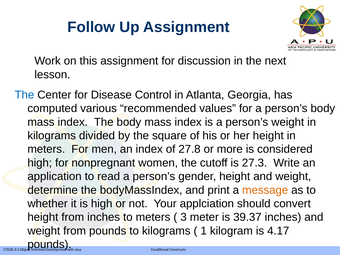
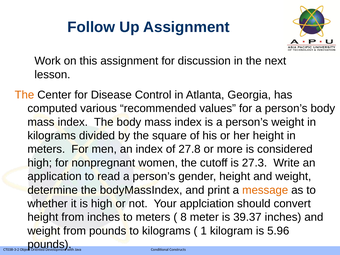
The at (24, 95) colour: blue -> orange
3: 3 -> 8
4.17: 4.17 -> 5.96
